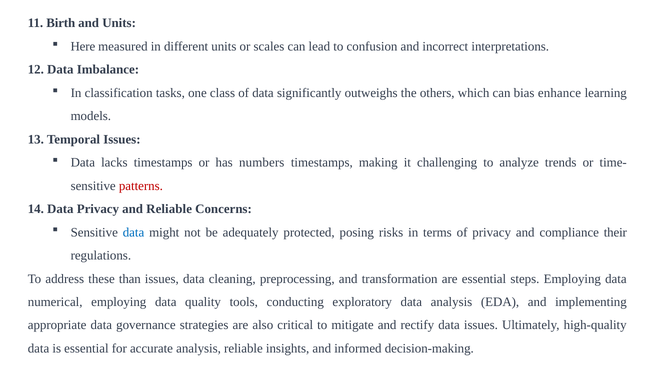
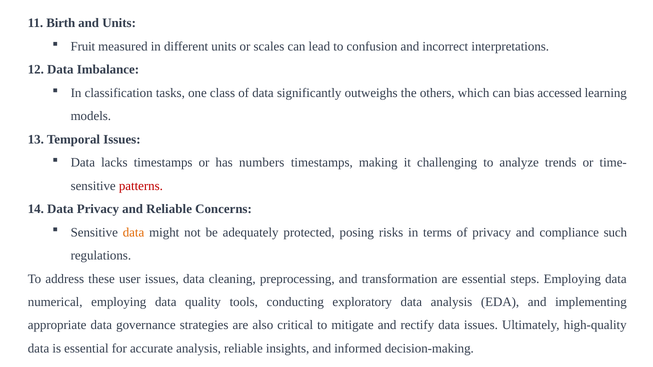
Here: Here -> Fruit
enhance: enhance -> accessed
data at (134, 232) colour: blue -> orange
their: their -> such
than: than -> user
